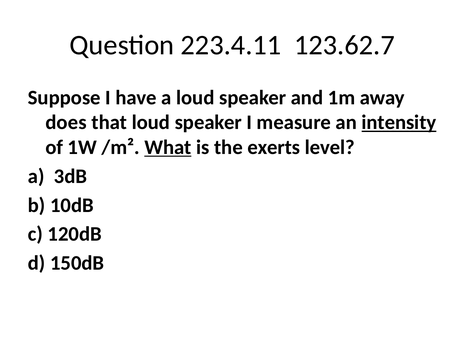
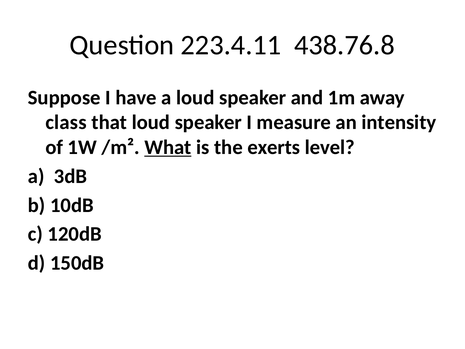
123.62.7: 123.62.7 -> 438.76.8
does: does -> class
intensity underline: present -> none
